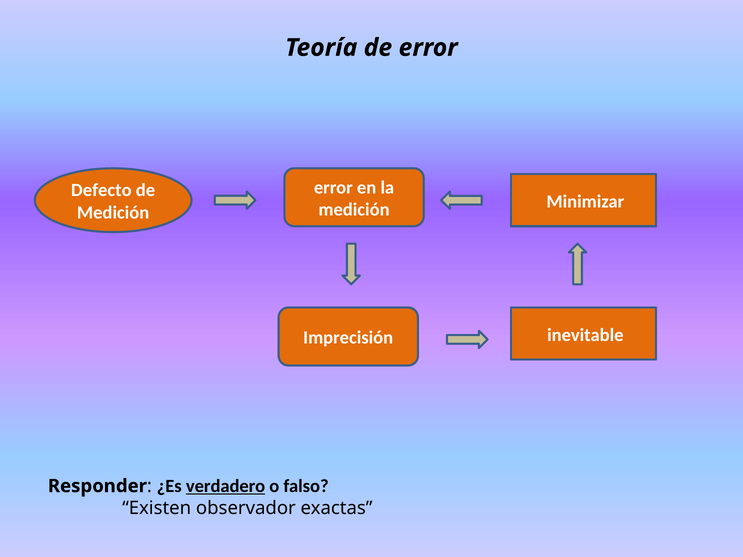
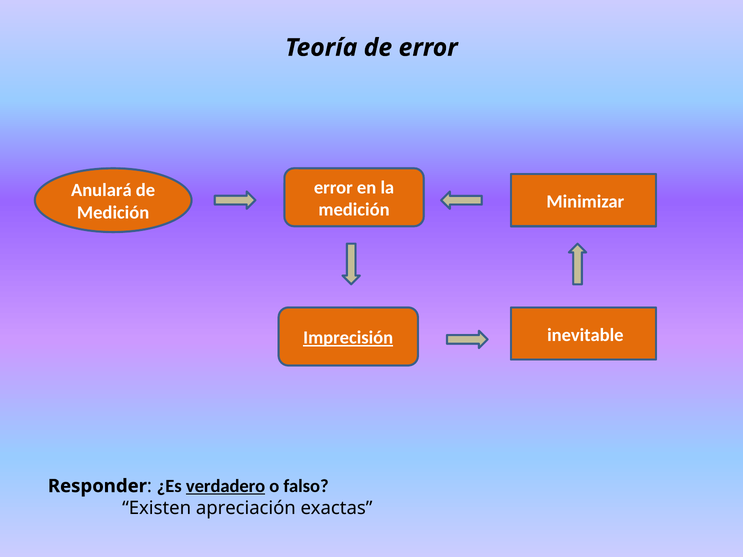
Defecto: Defecto -> Anulará
Imprecisión underline: none -> present
observador: observador -> apreciación
